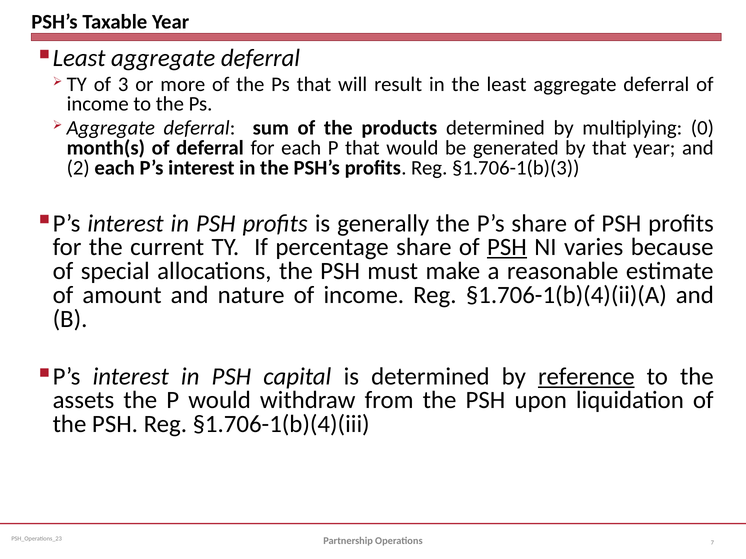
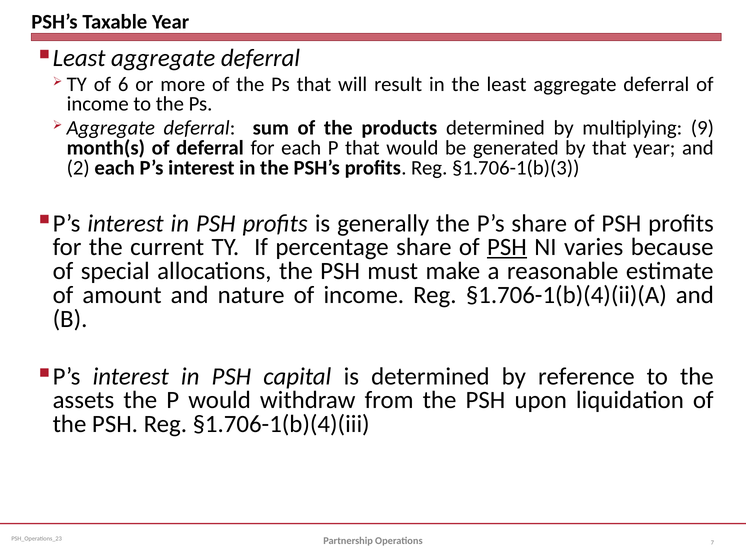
3: 3 -> 6
0: 0 -> 9
reference underline: present -> none
